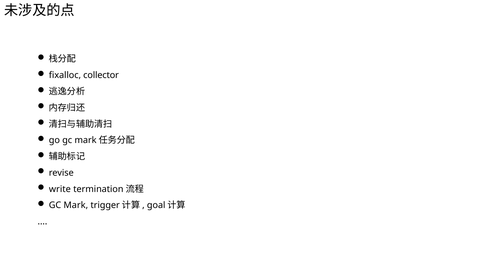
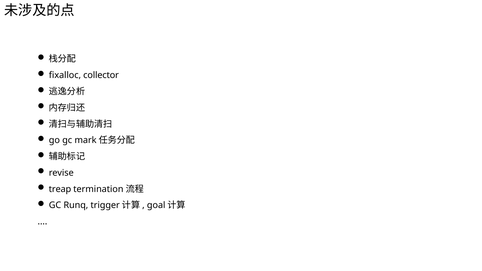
write: write -> treap
Mark: Mark -> Runq
